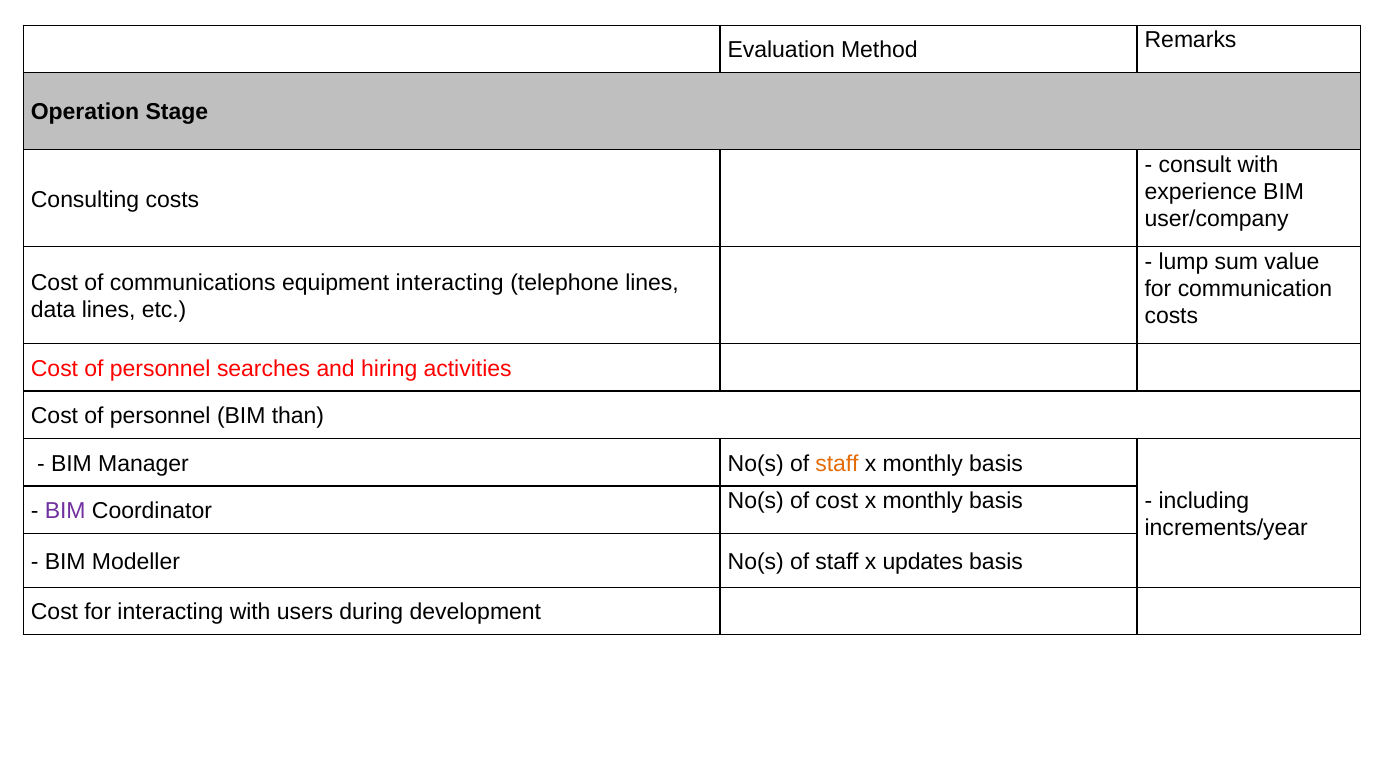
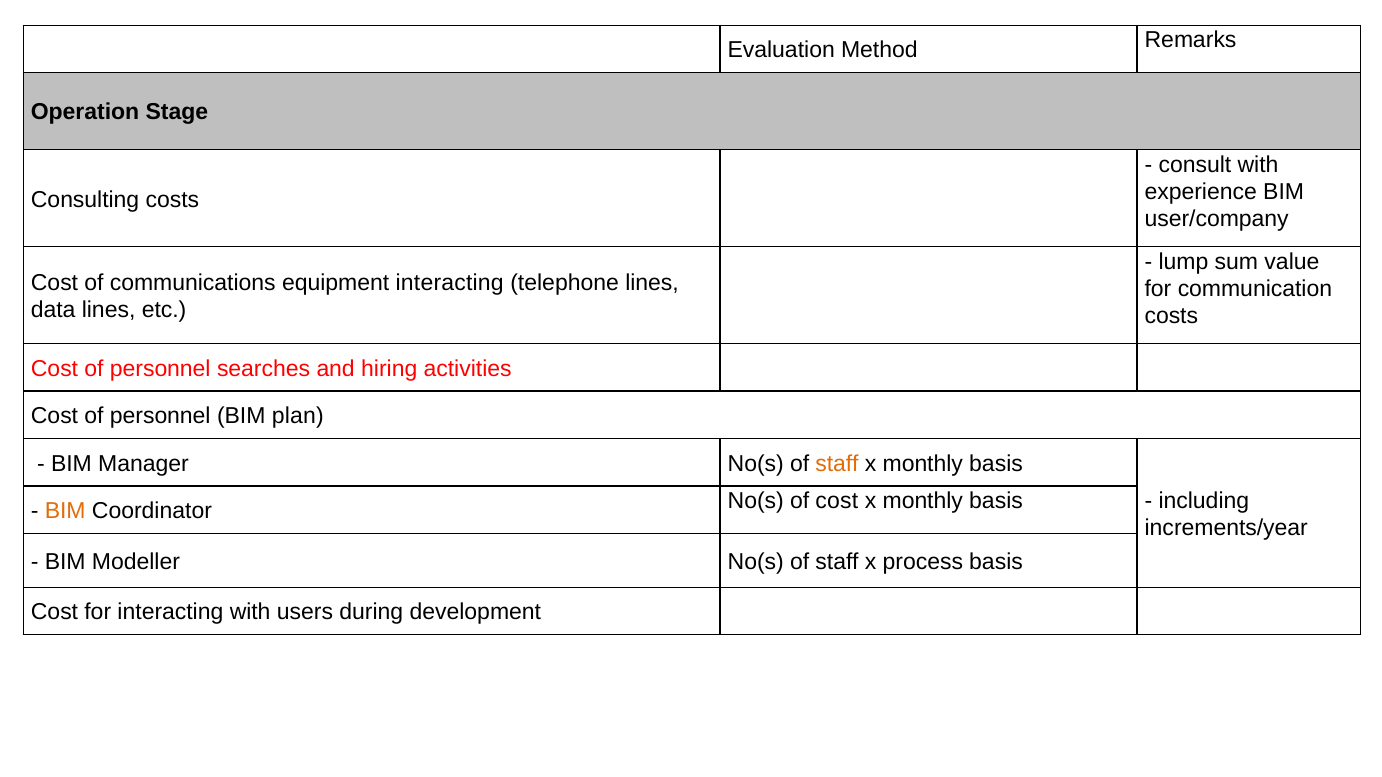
than: than -> plan
BIM at (65, 511) colour: purple -> orange
updates: updates -> process
